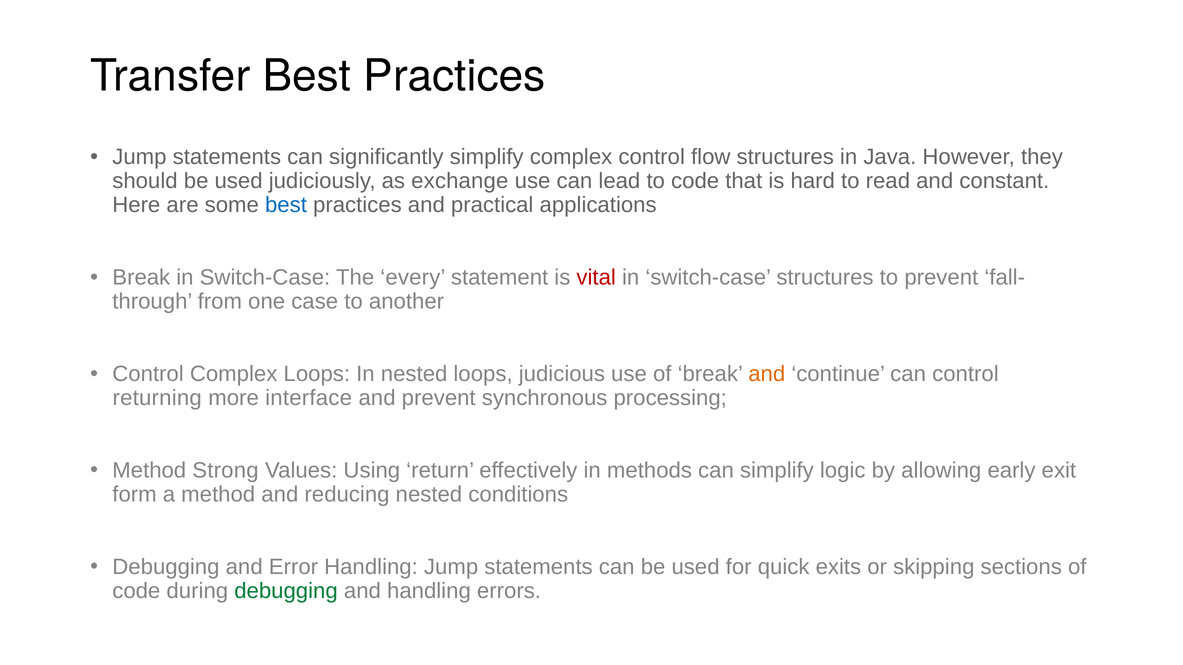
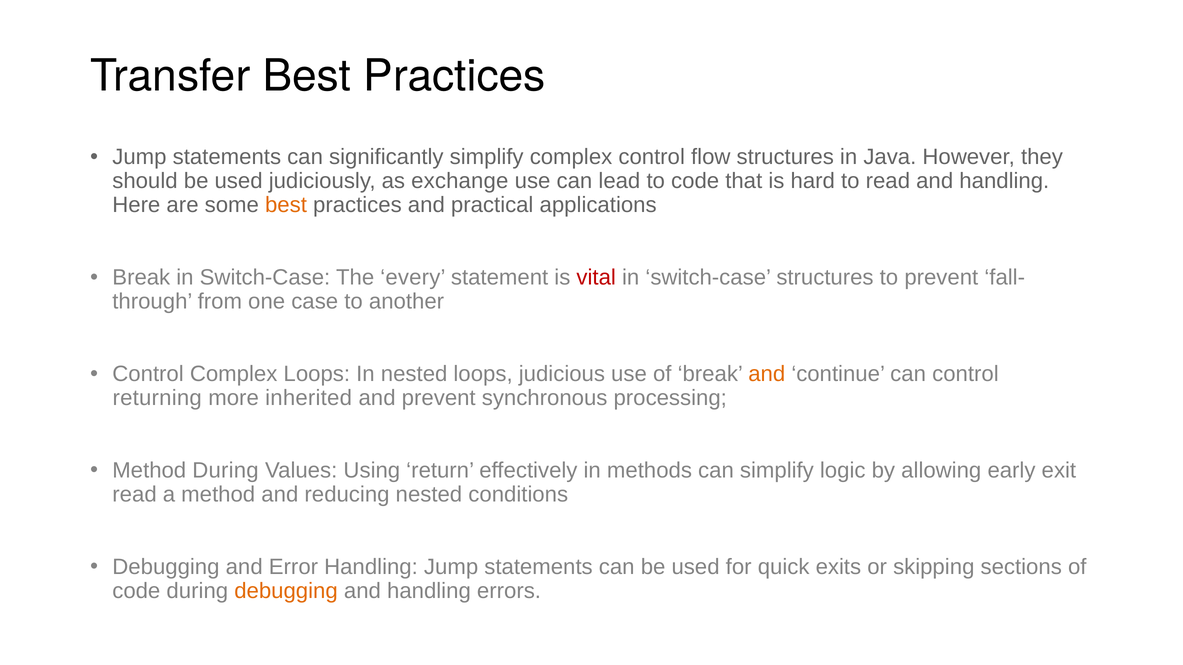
read and constant: constant -> handling
best at (286, 205) colour: blue -> orange
interface: interface -> inherited
Method Strong: Strong -> During
form at (135, 495): form -> read
debugging at (286, 591) colour: green -> orange
